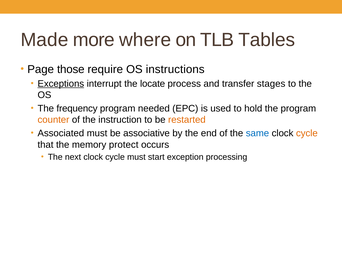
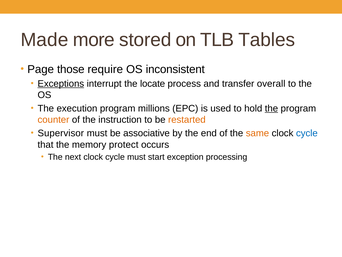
where: where -> stored
instructions: instructions -> inconsistent
stages: stages -> overall
frequency: frequency -> execution
needed: needed -> millions
the at (271, 108) underline: none -> present
Associated: Associated -> Supervisor
same colour: blue -> orange
cycle at (307, 133) colour: orange -> blue
